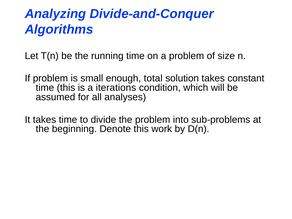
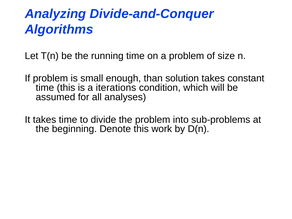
total: total -> than
